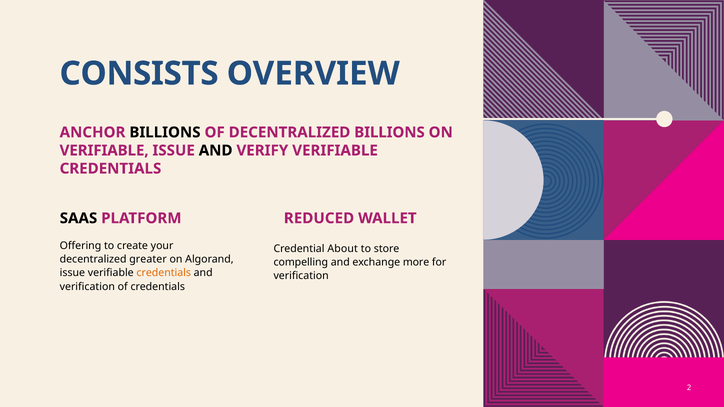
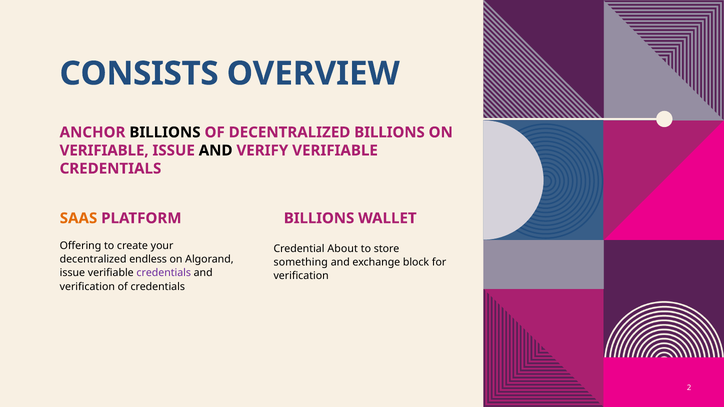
SAAS colour: black -> orange
REDUCED at (319, 218): REDUCED -> BILLIONS
greater: greater -> endless
compelling: compelling -> something
more: more -> block
credentials at (164, 273) colour: orange -> purple
